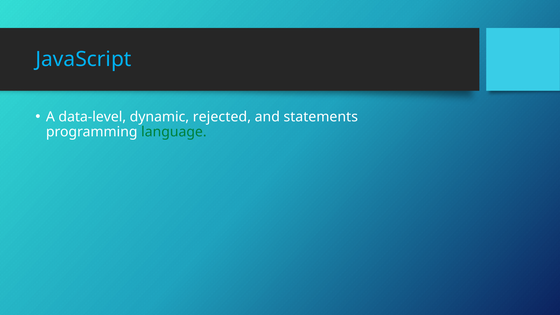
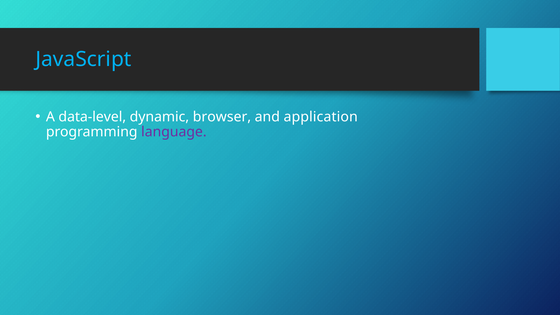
rejected: rejected -> browser
statements: statements -> application
language colour: green -> purple
